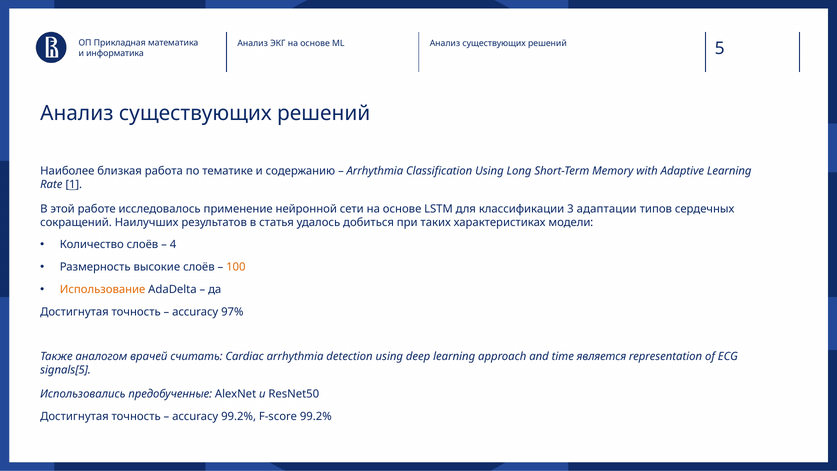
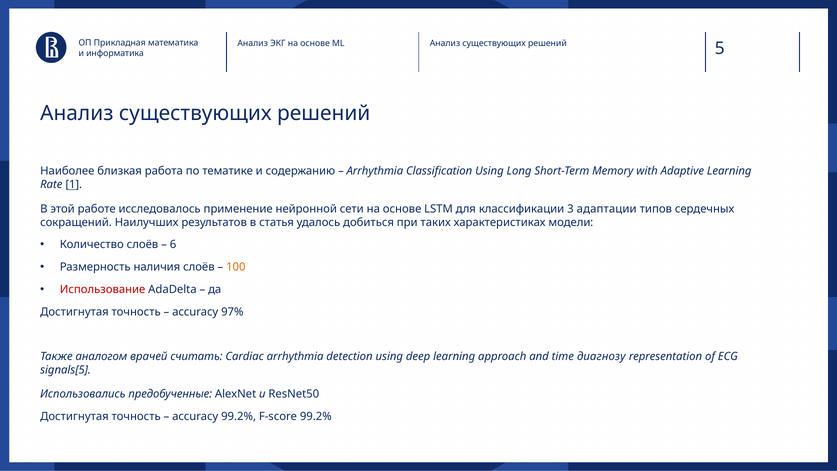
4: 4 -> 6
высокие: высокие -> наличия
Использование colour: orange -> red
является: является -> диагнозу
